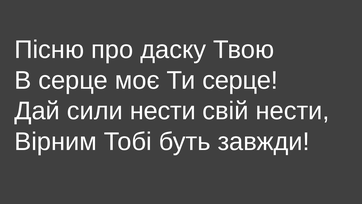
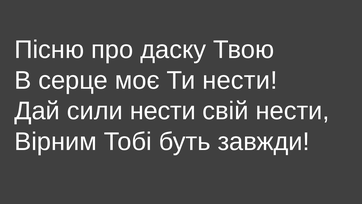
Ти серце: серце -> нести
